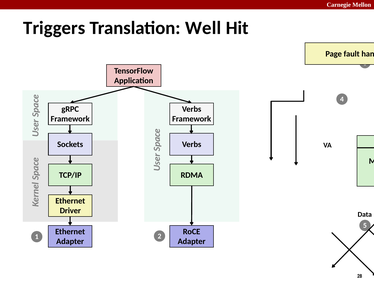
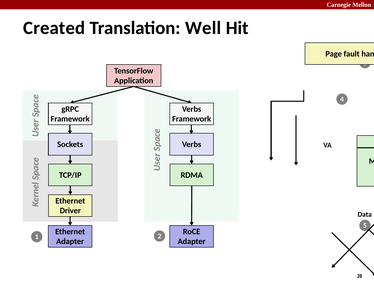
Triggers: Triggers -> Created
